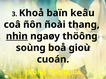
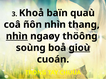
keâu: keâu -> quaù
ñôn ñoài: ñoài -> nhìn
gioù underline: none -> present
